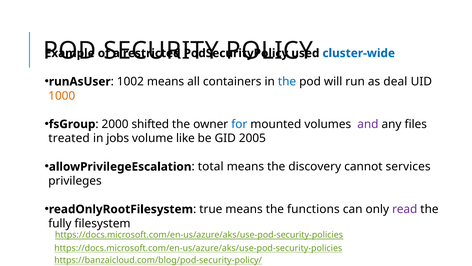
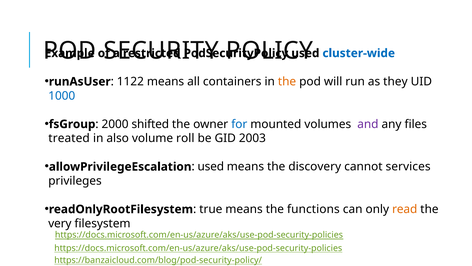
1002: 1002 -> 1122
the at (287, 81) colour: blue -> orange
deal: deal -> they
1000 colour: orange -> blue
jobs: jobs -> also
like: like -> roll
2005: 2005 -> 2003
total at (211, 166): total -> used
read colour: purple -> orange
fully: fully -> very
